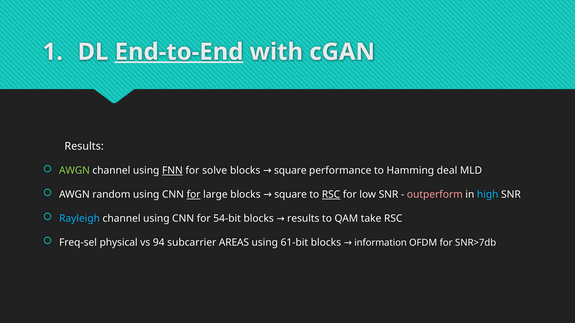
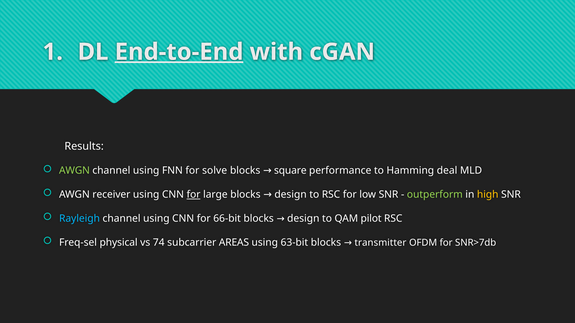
FNN underline: present -> none
random: random -> receiver
large blocks square: square -> design
RSC at (331, 195) underline: present -> none
outperform colour: pink -> light green
high colour: light blue -> yellow
54-bit: 54-bit -> 66-bit
results at (303, 219): results -> design
take: take -> pilot
94: 94 -> 74
61-bit: 61-bit -> 63-bit
information: information -> transmitter
